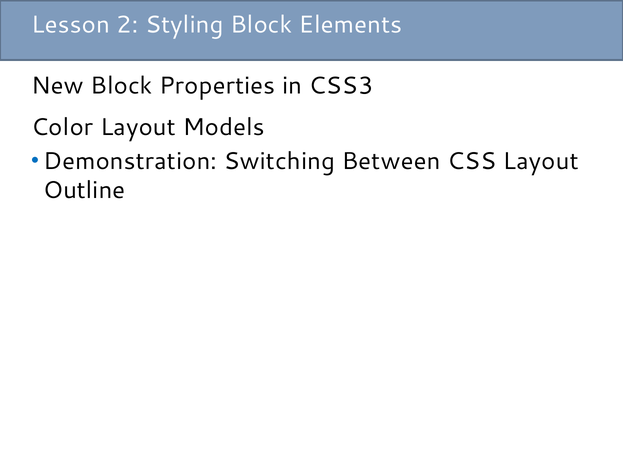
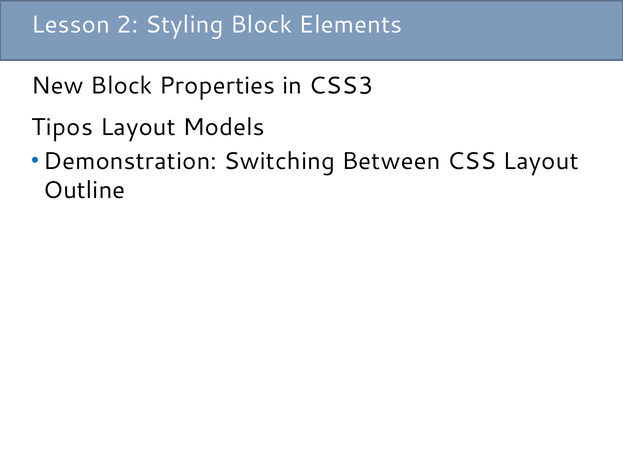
Color: Color -> Tipos
